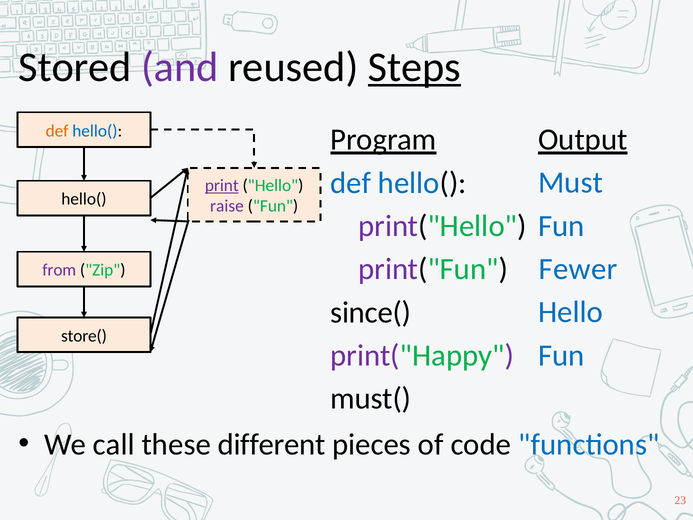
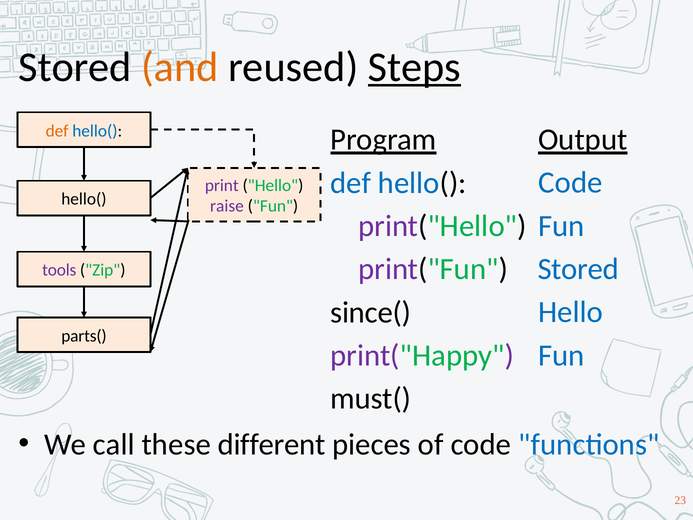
and colour: purple -> orange
Must at (571, 183): Must -> Code
print underline: present -> none
Fewer at (578, 269): Fewer -> Stored
from: from -> tools
store(: store( -> parts(
